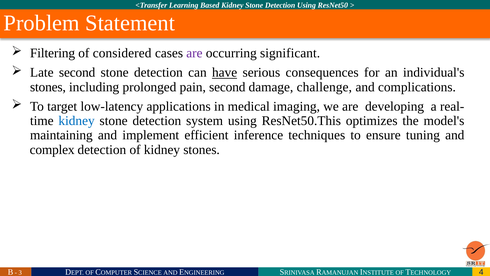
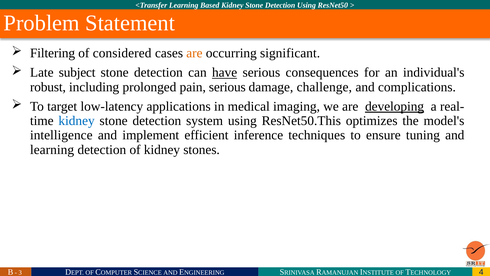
are at (194, 53) colour: purple -> orange
Late second: second -> subject
stones at (48, 87): stones -> robust
pain second: second -> serious
developing underline: none -> present
maintaining: maintaining -> intelligence
complex at (52, 149): complex -> learning
